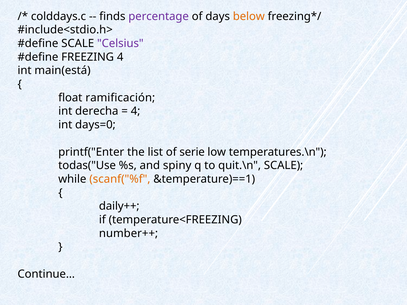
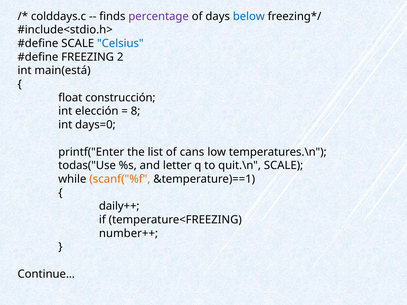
below colour: orange -> blue
Celsius colour: purple -> blue
FREEZING 4: 4 -> 2
ramificación: ramificación -> construcción
derecha: derecha -> elección
4 at (136, 111): 4 -> 8
serie: serie -> cans
spiny: spiny -> letter
